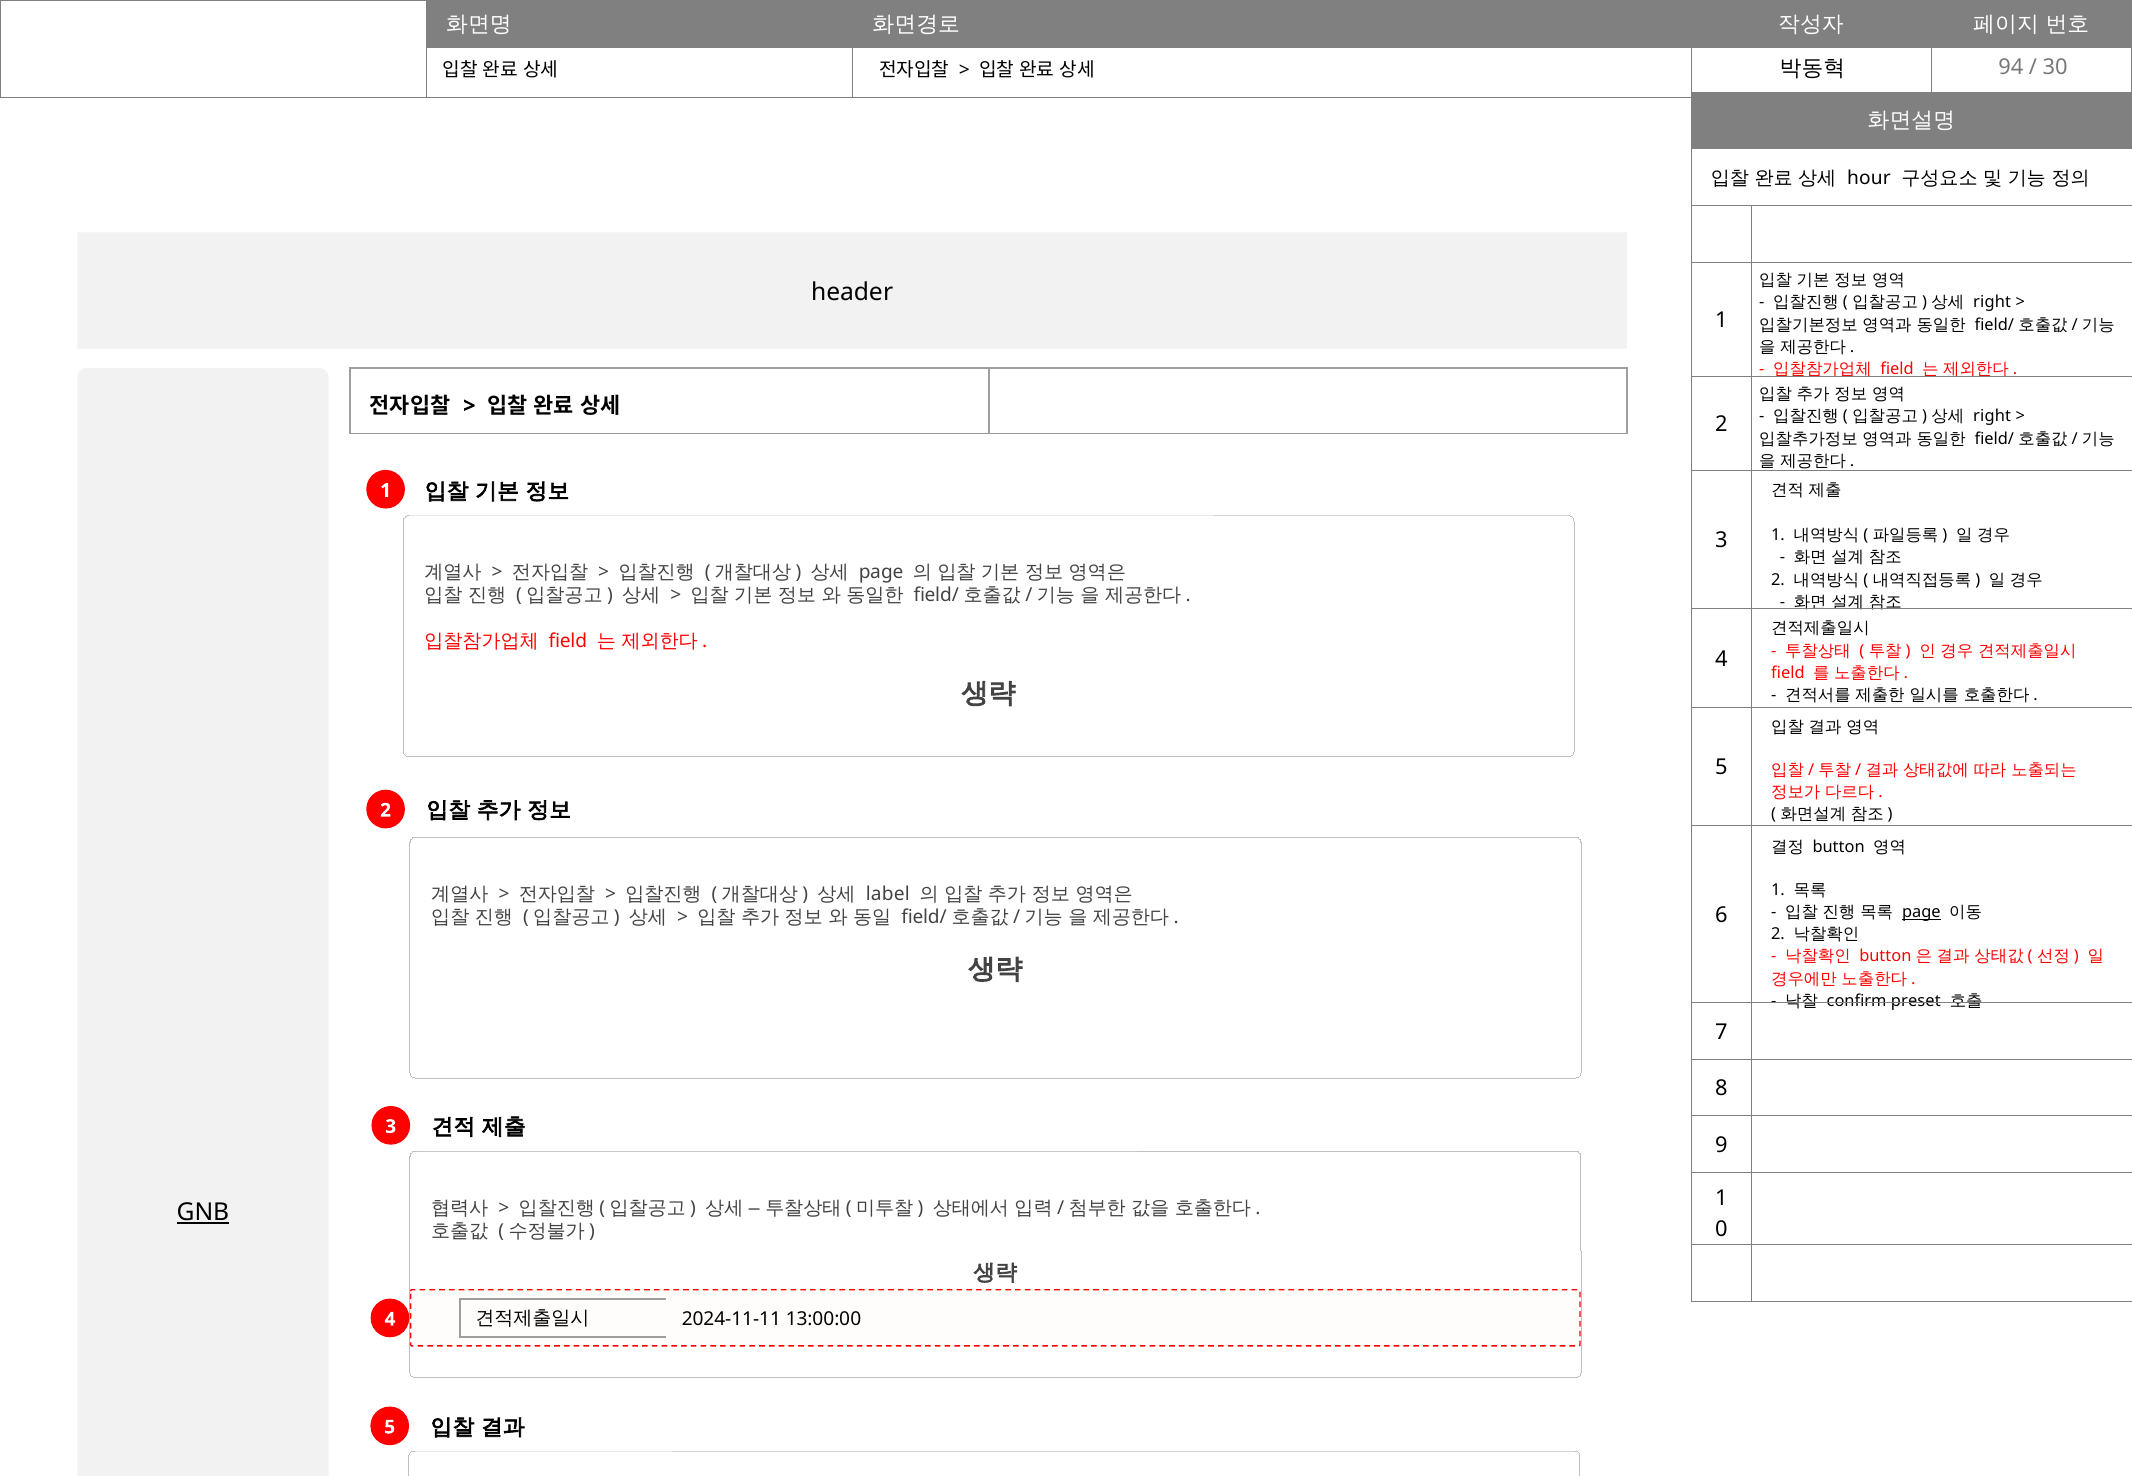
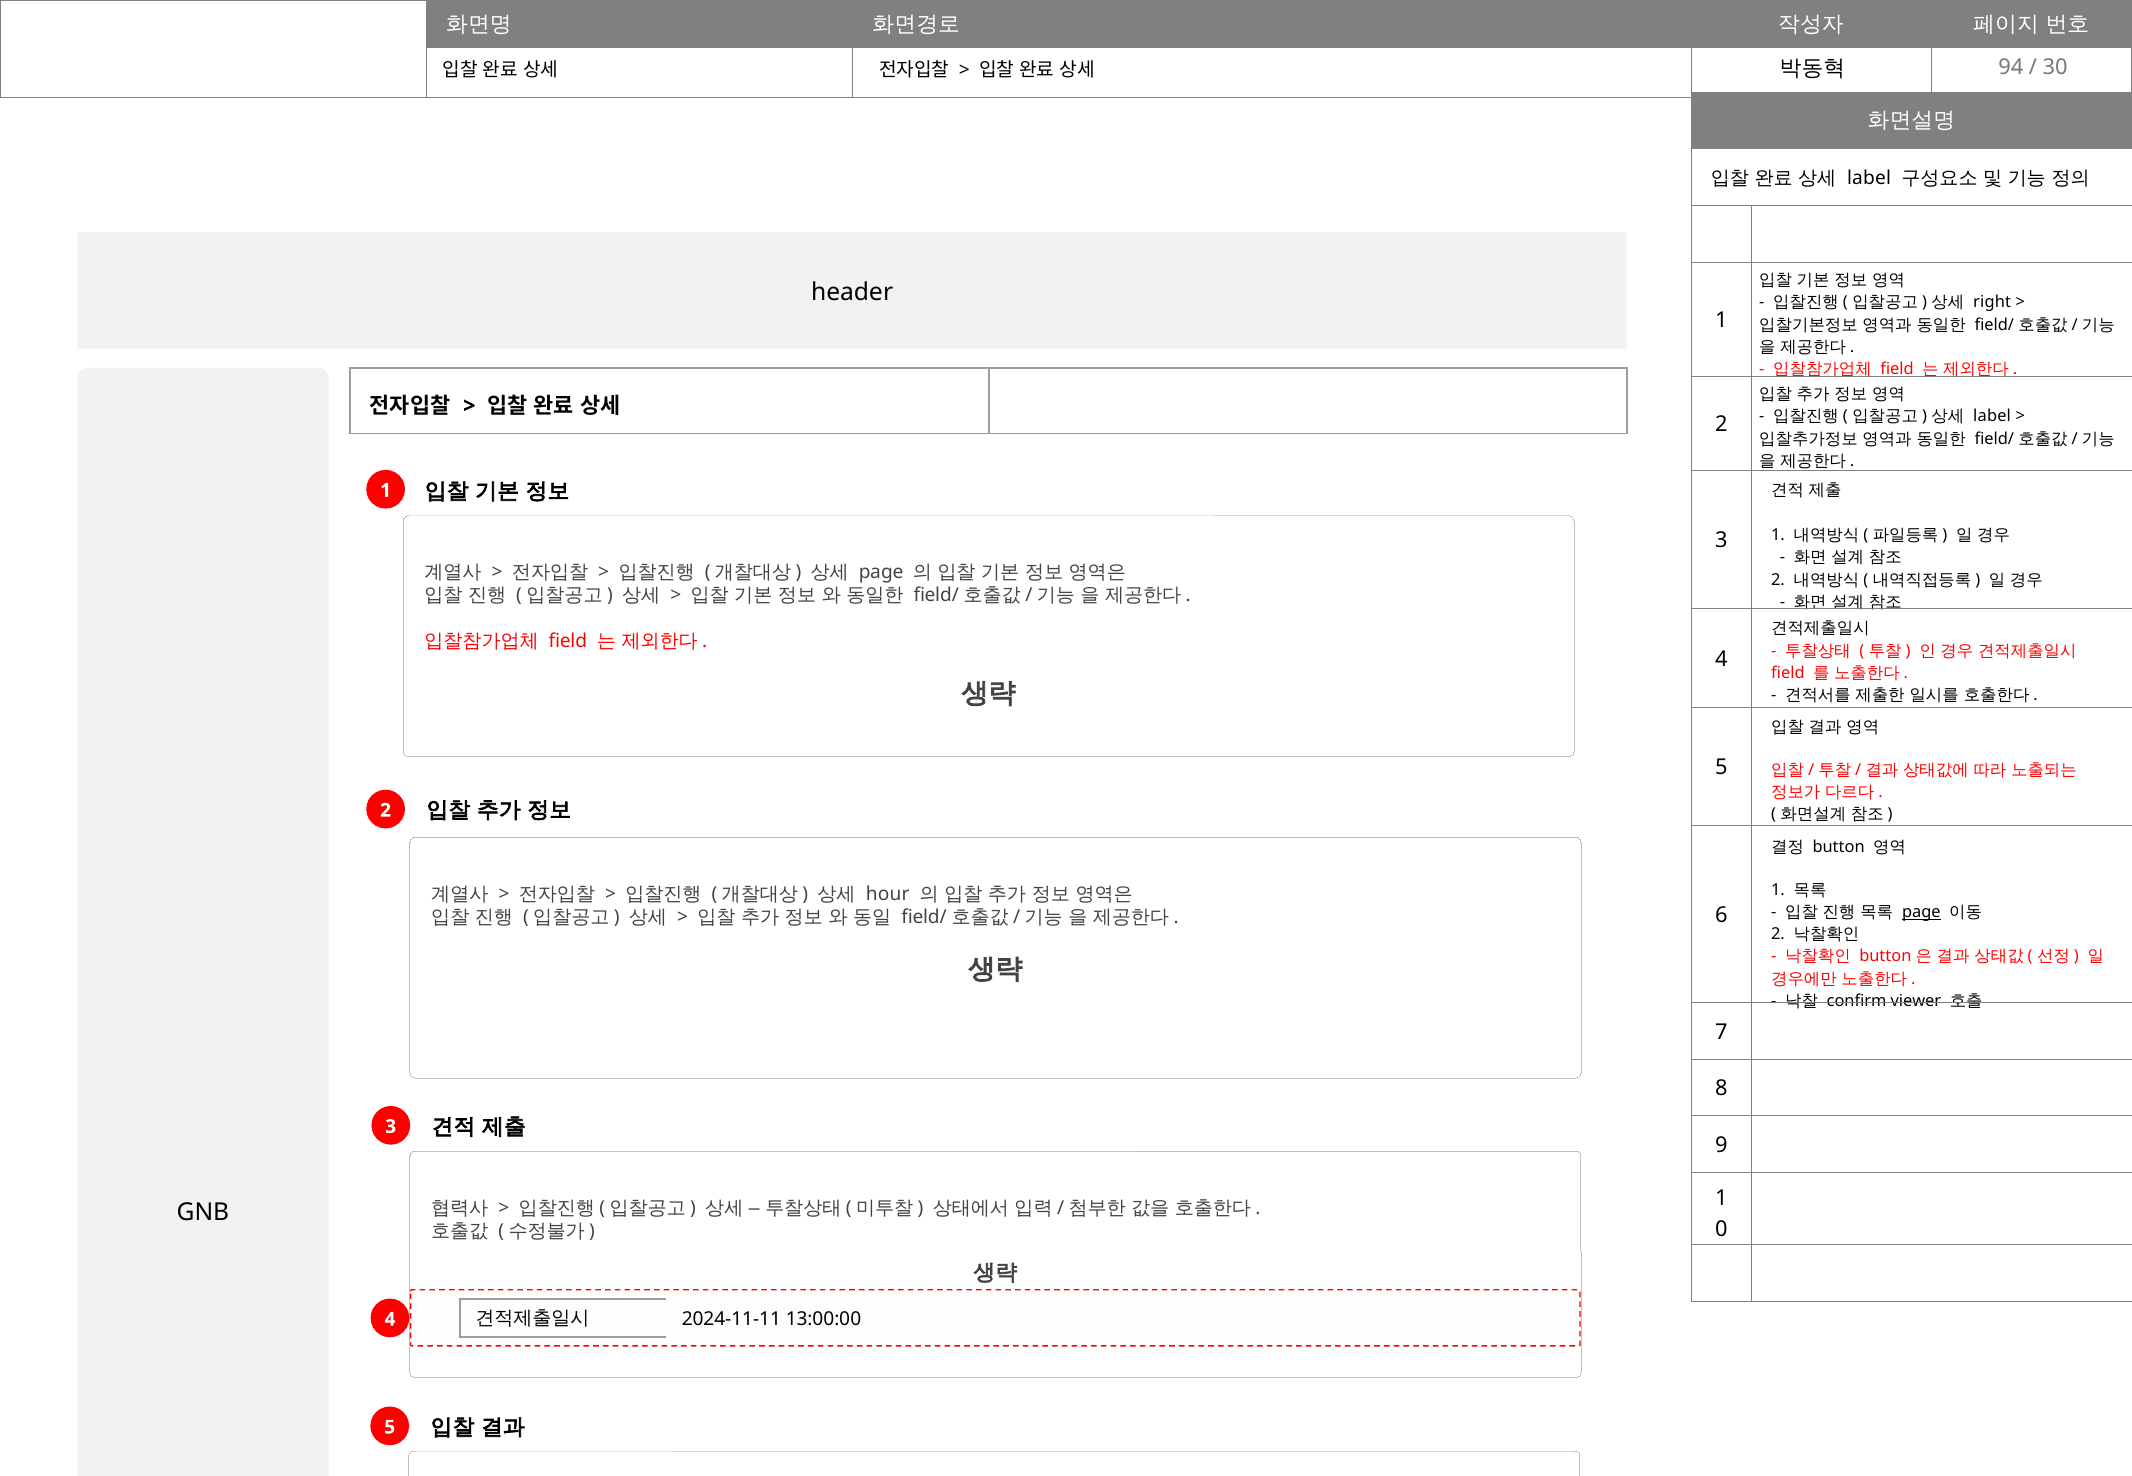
hour at (1869, 178): hour -> label
right at (1992, 417): right -> label
label: label -> hour
preset: preset -> viewer
GNB underline: present -> none
